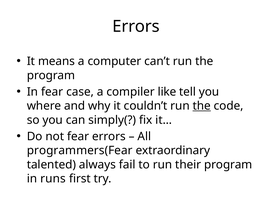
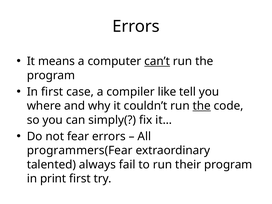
can’t underline: none -> present
In fear: fear -> first
runs: runs -> print
